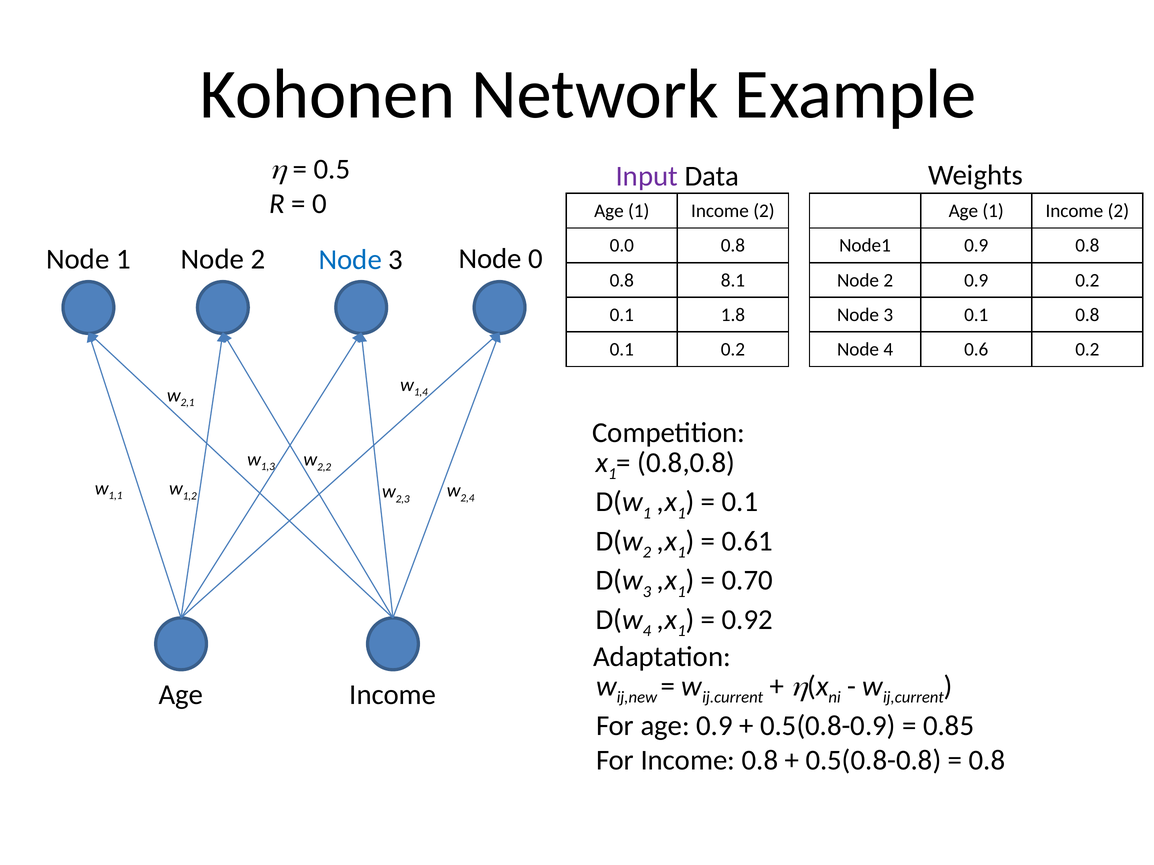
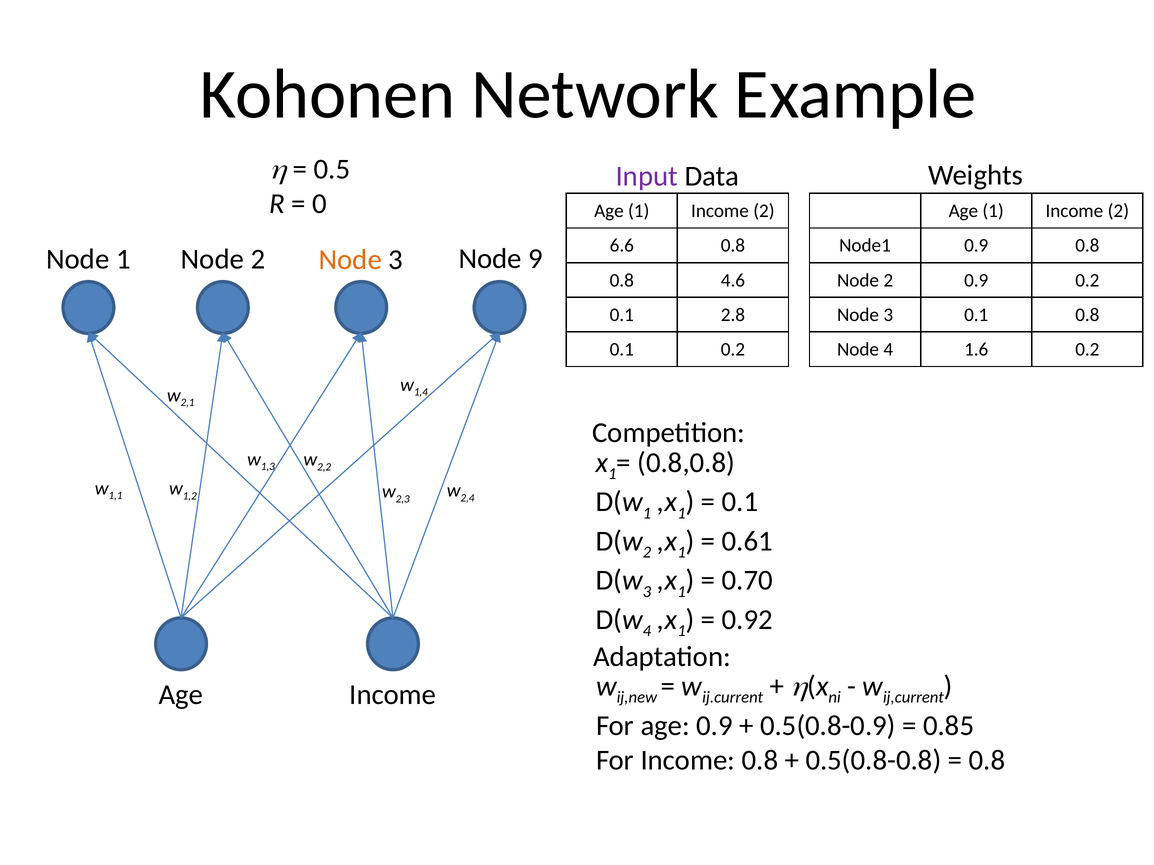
0.0: 0.0 -> 6.6
Node at (350, 260) colour: blue -> orange
Node 0: 0 -> 9
8.1: 8.1 -> 4.6
1.8: 1.8 -> 2.8
0.6: 0.6 -> 1.6
